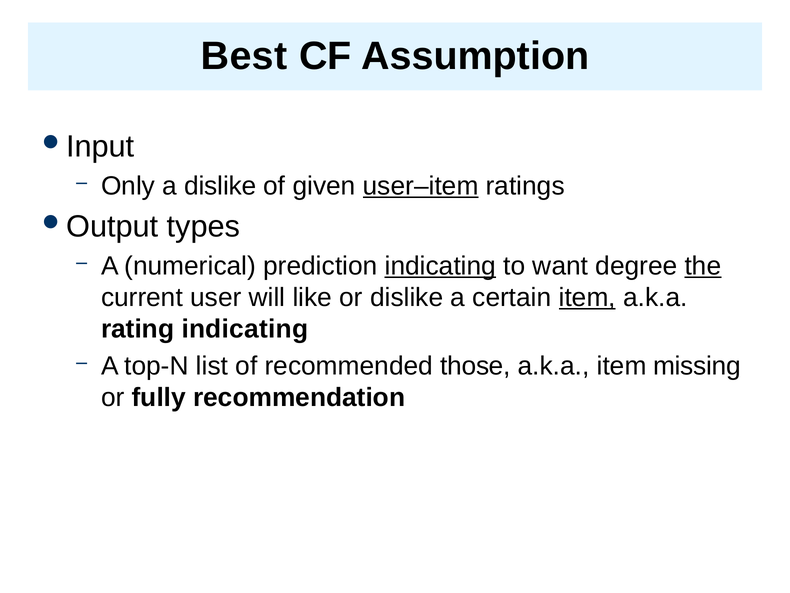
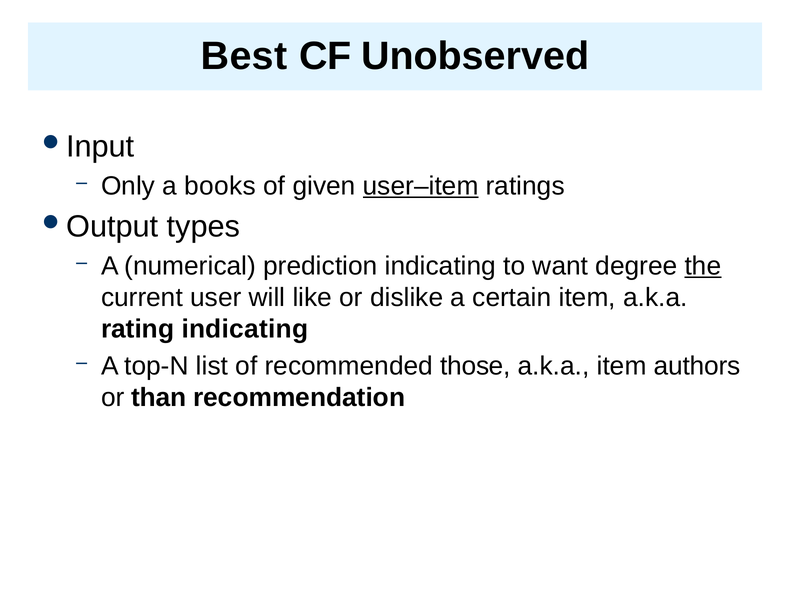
Assumption: Assumption -> Unobserved
a dislike: dislike -> books
indicating at (440, 266) underline: present -> none
item at (587, 297) underline: present -> none
missing: missing -> authors
fully: fully -> than
